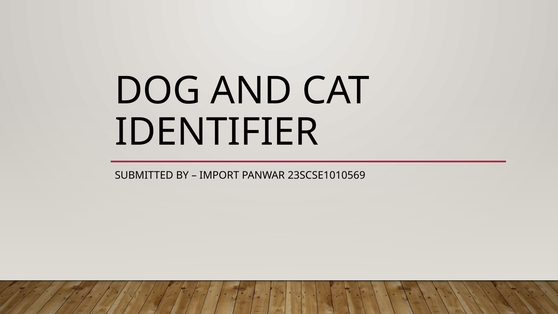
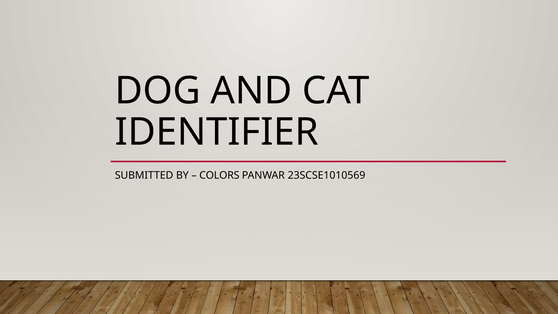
IMPORT: IMPORT -> COLORS
